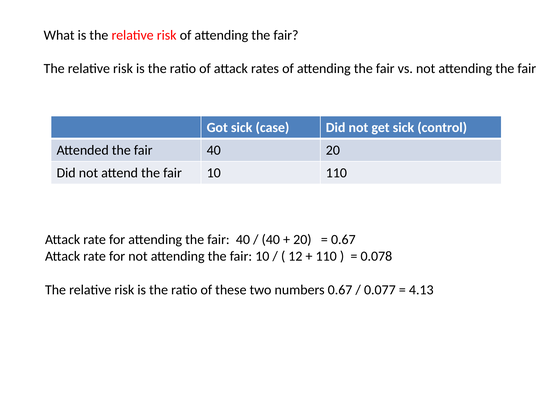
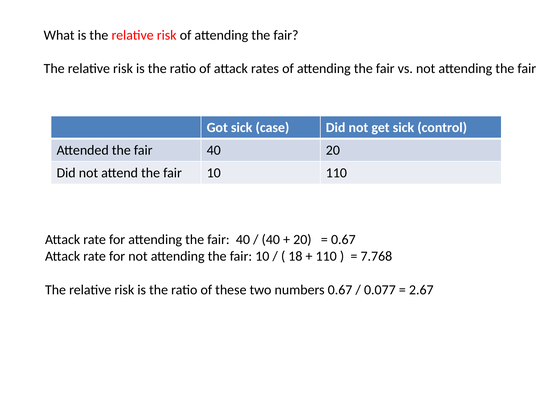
12: 12 -> 18
0.078: 0.078 -> 7.768
4.13: 4.13 -> 2.67
